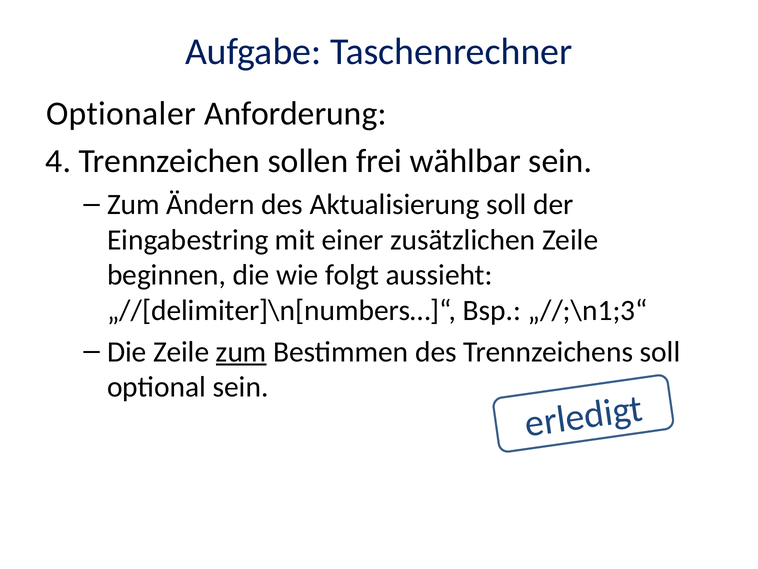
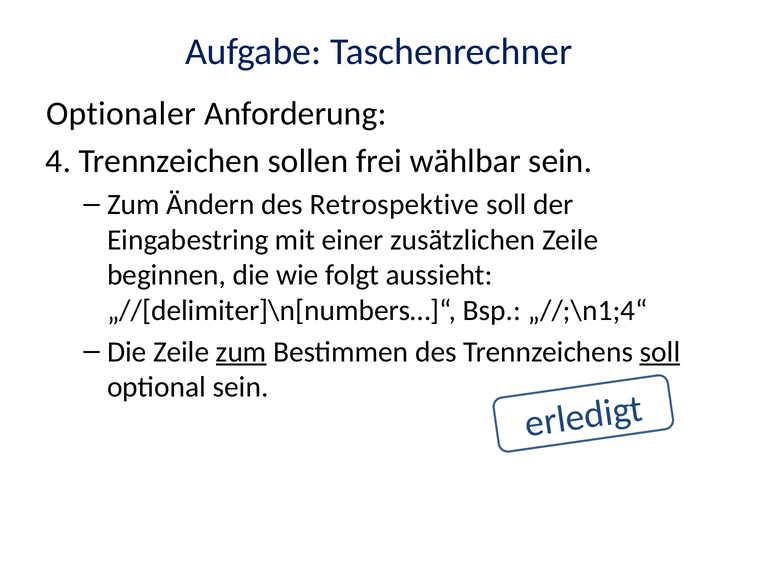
Aktualisierung: Aktualisierung -> Retrospektive
„//;\n1;3“: „//;\n1;3“ -> „//;\n1;4“
soll at (660, 351) underline: none -> present
